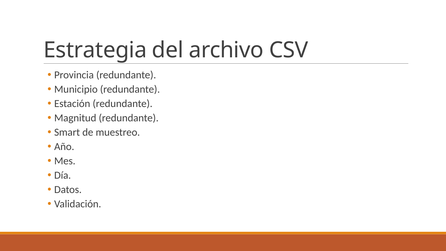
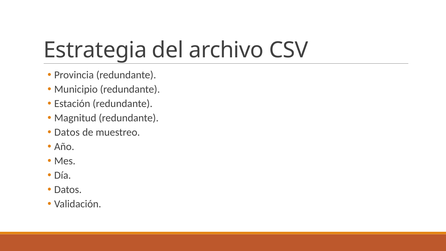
Smart at (67, 132): Smart -> Datos
